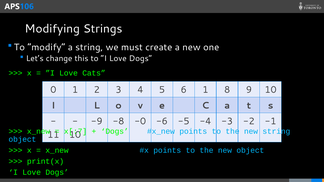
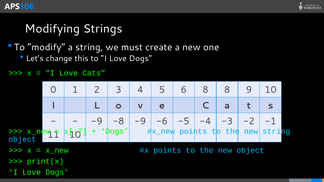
6 1: 1 -> 8
-8 -0: -0 -> -9
